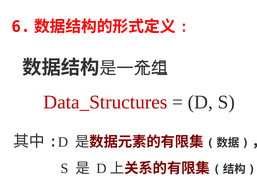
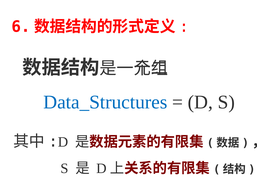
Data_Structures colour: red -> blue
